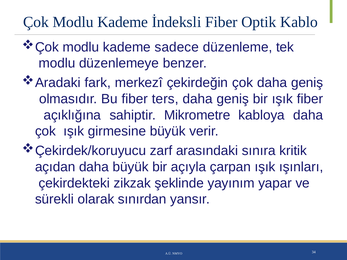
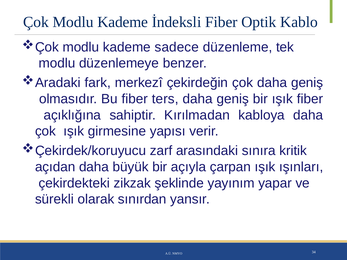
Mikrometre: Mikrometre -> Kırılmadan
girmesine büyük: büyük -> yapısı
